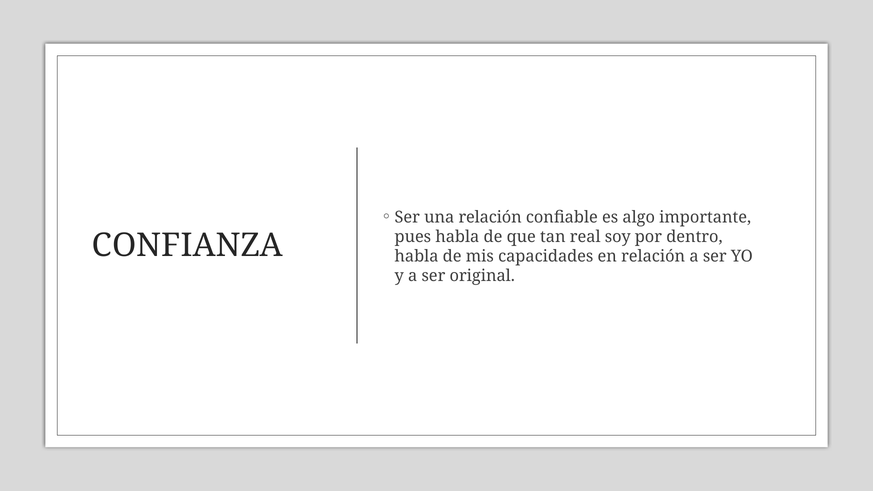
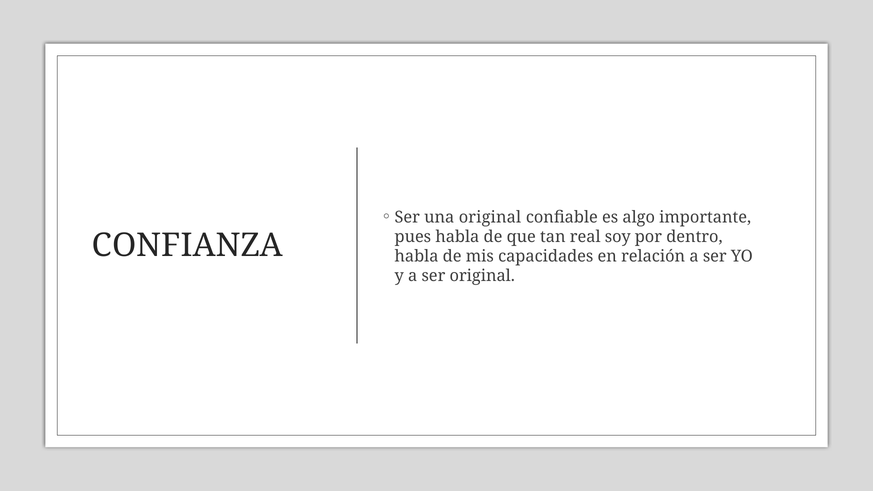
una relación: relación -> original
